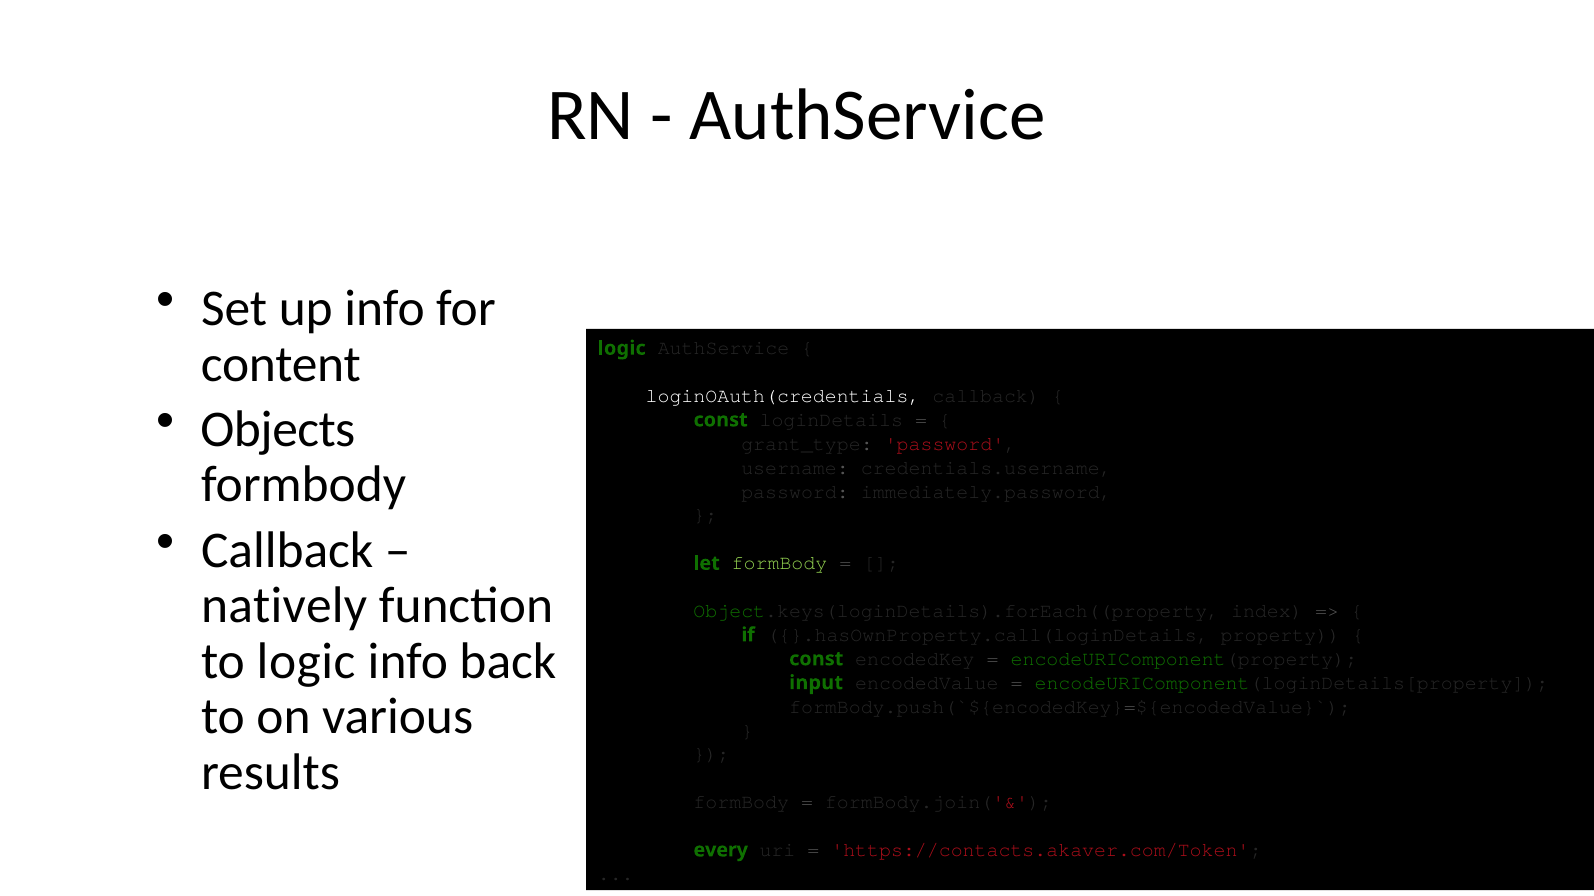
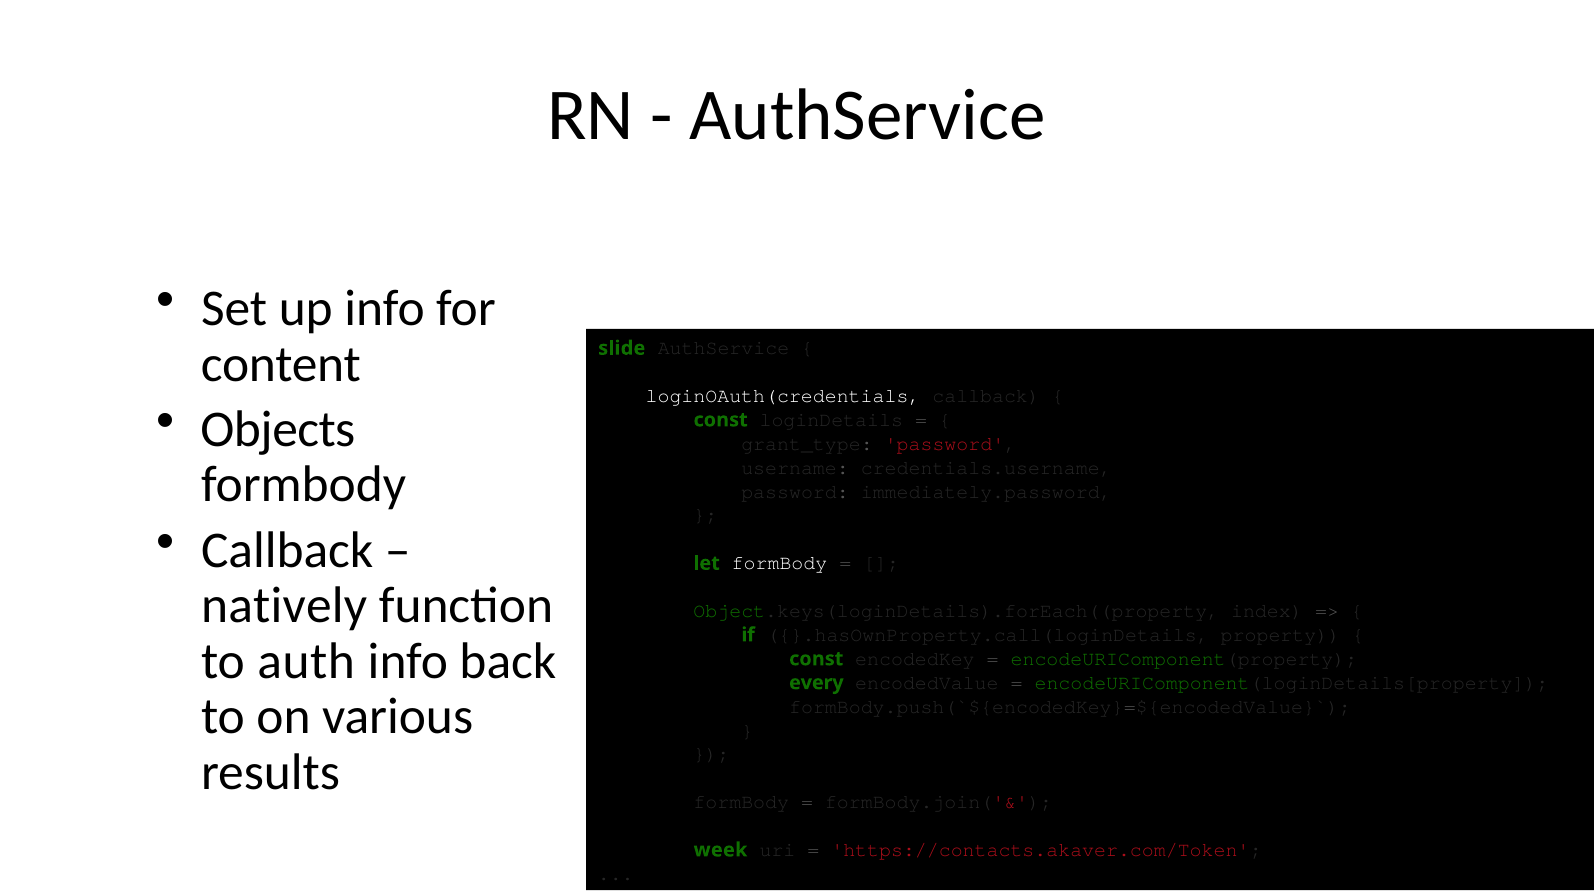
logic at (622, 348): logic -> slide
formBody at (780, 564) colour: light green -> white
to logic: logic -> auth
input: input -> every
every: every -> week
